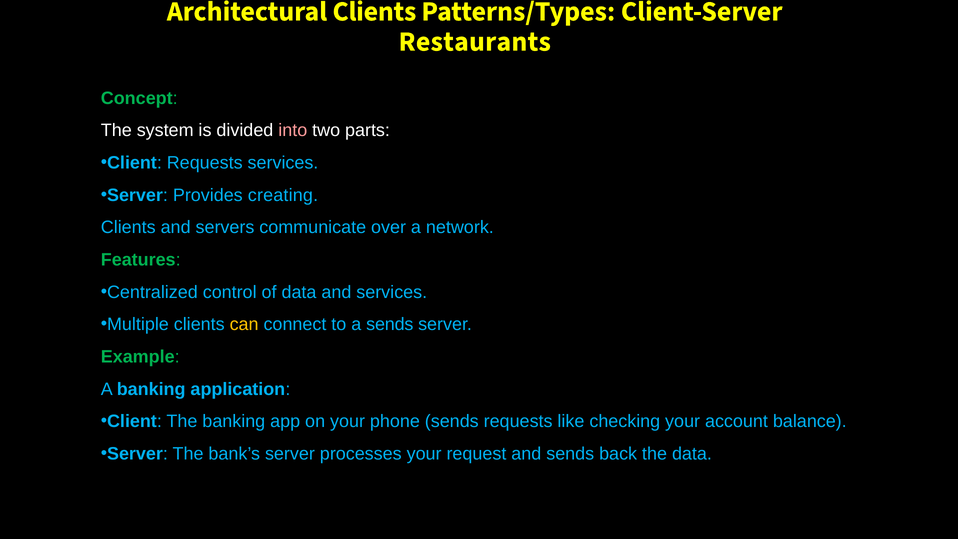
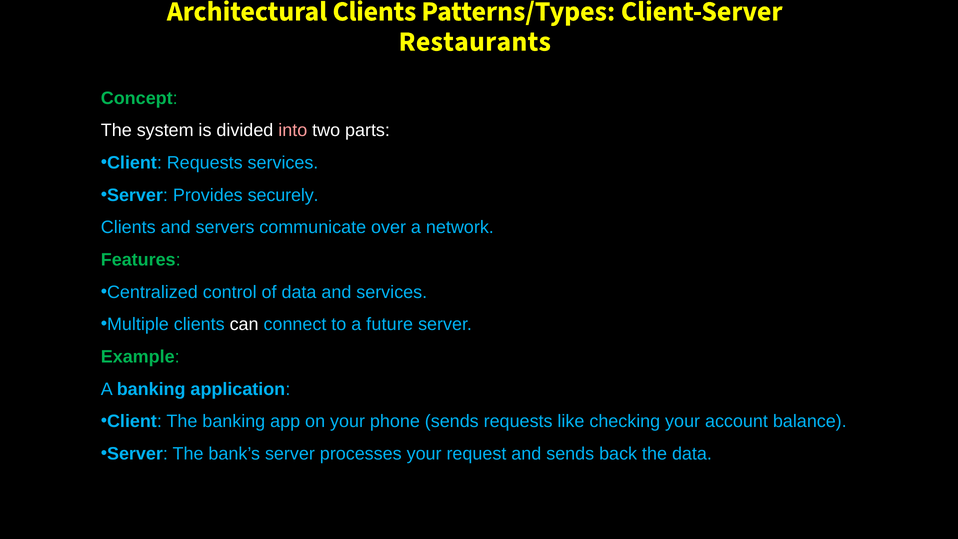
creating: creating -> securely
can colour: yellow -> white
a sends: sends -> future
